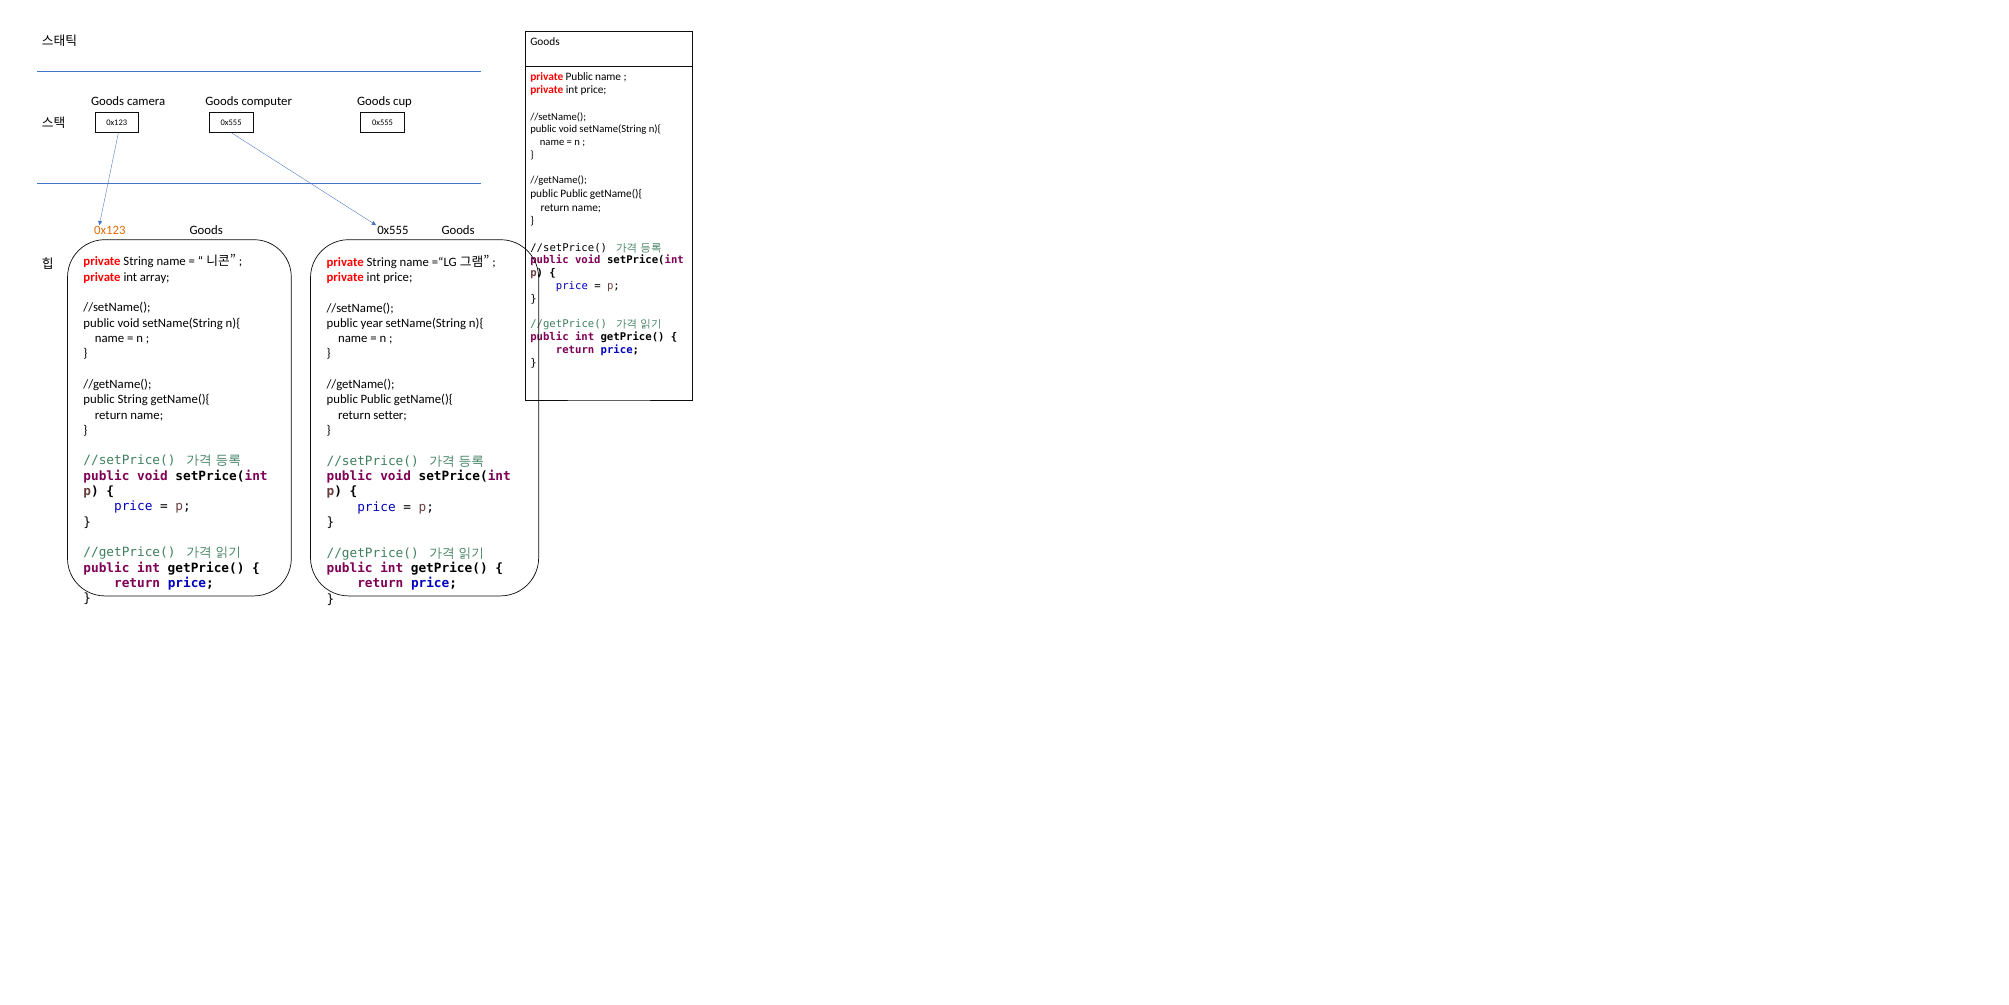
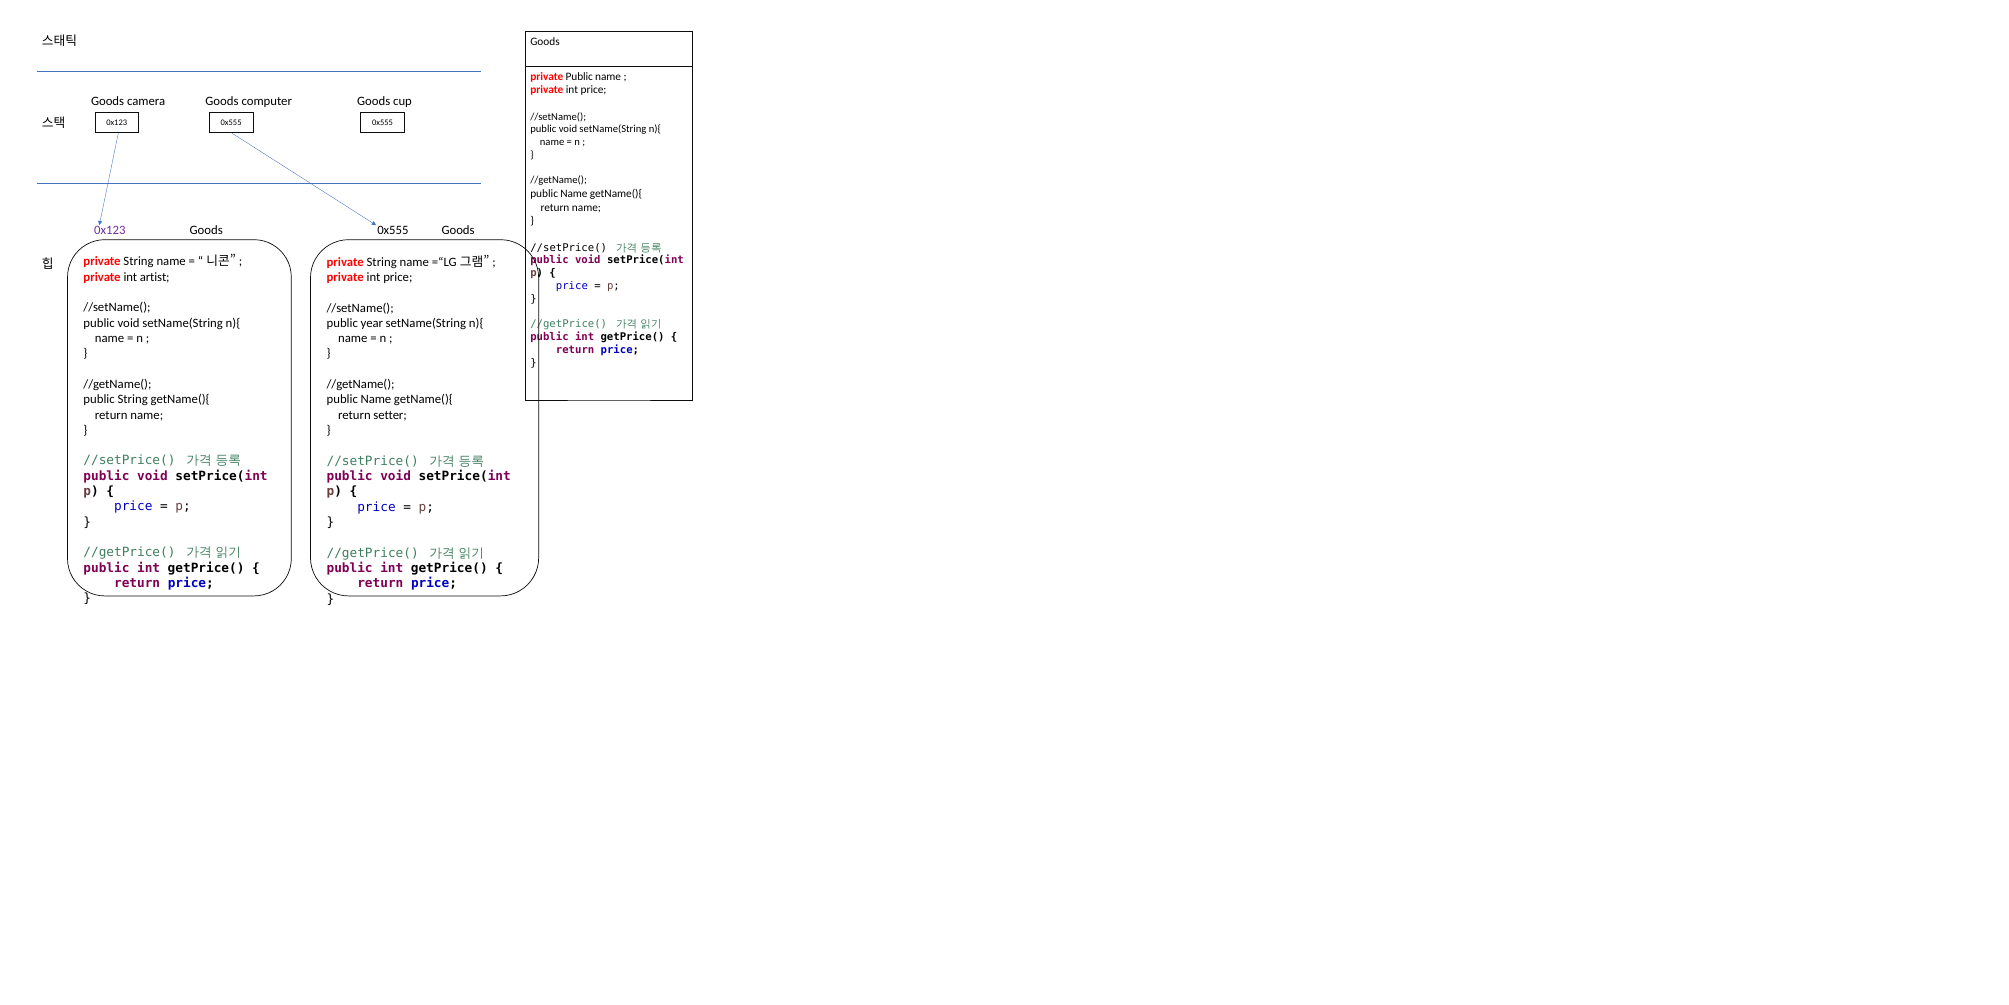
Public at (574, 194): Public -> Name
0x123 at (110, 230) colour: orange -> purple
array: array -> artist
Public at (376, 400): Public -> Name
